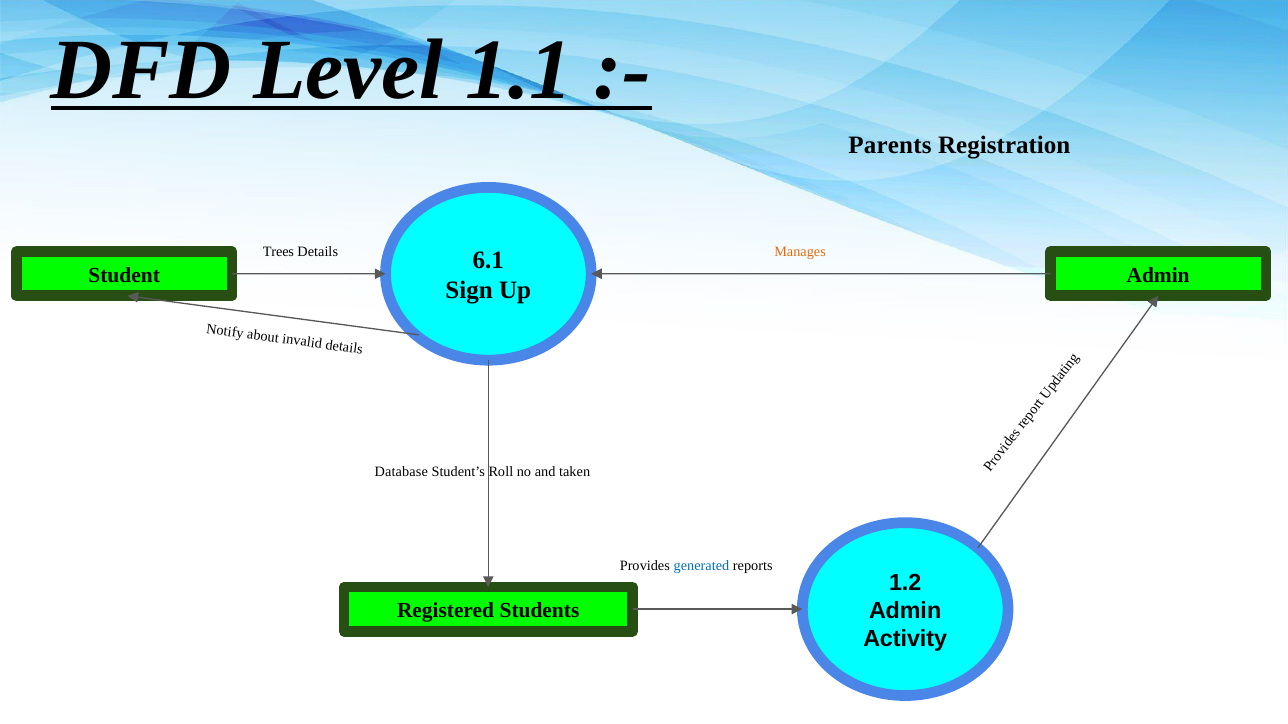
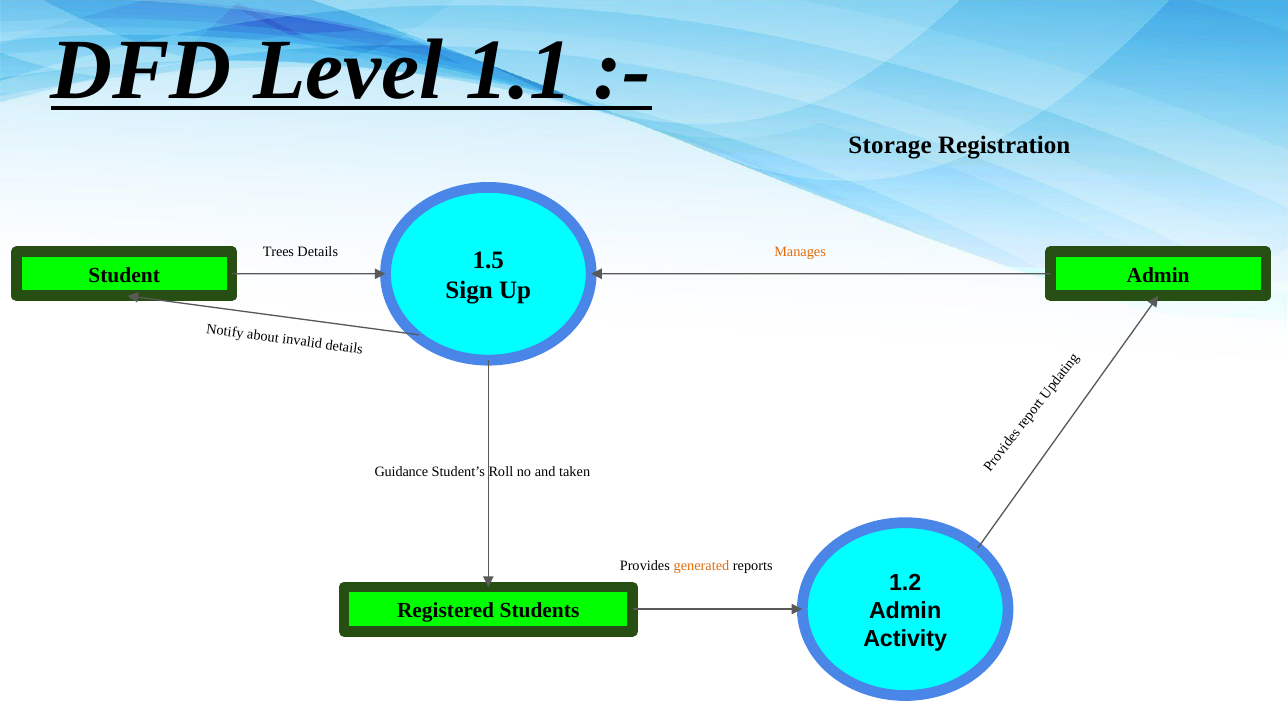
Parents: Parents -> Storage
6.1: 6.1 -> 1.5
Database: Database -> Guidance
generated colour: blue -> orange
